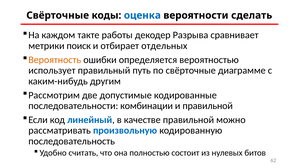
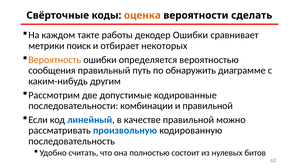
оценка colour: blue -> orange
декодер Разрыва: Разрыва -> Ошибки
отдельных: отдельных -> некоторых
использует: использует -> сообщения
по свёрточные: свёрточные -> обнаружить
